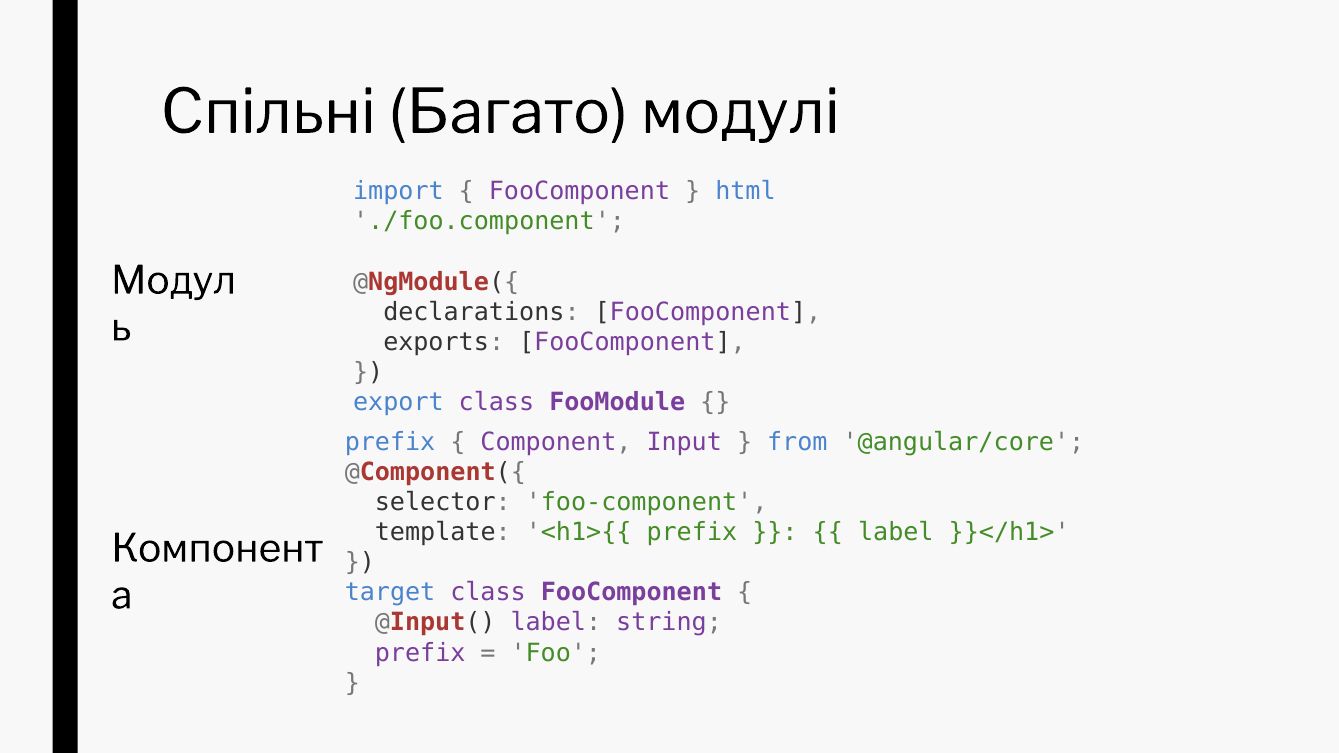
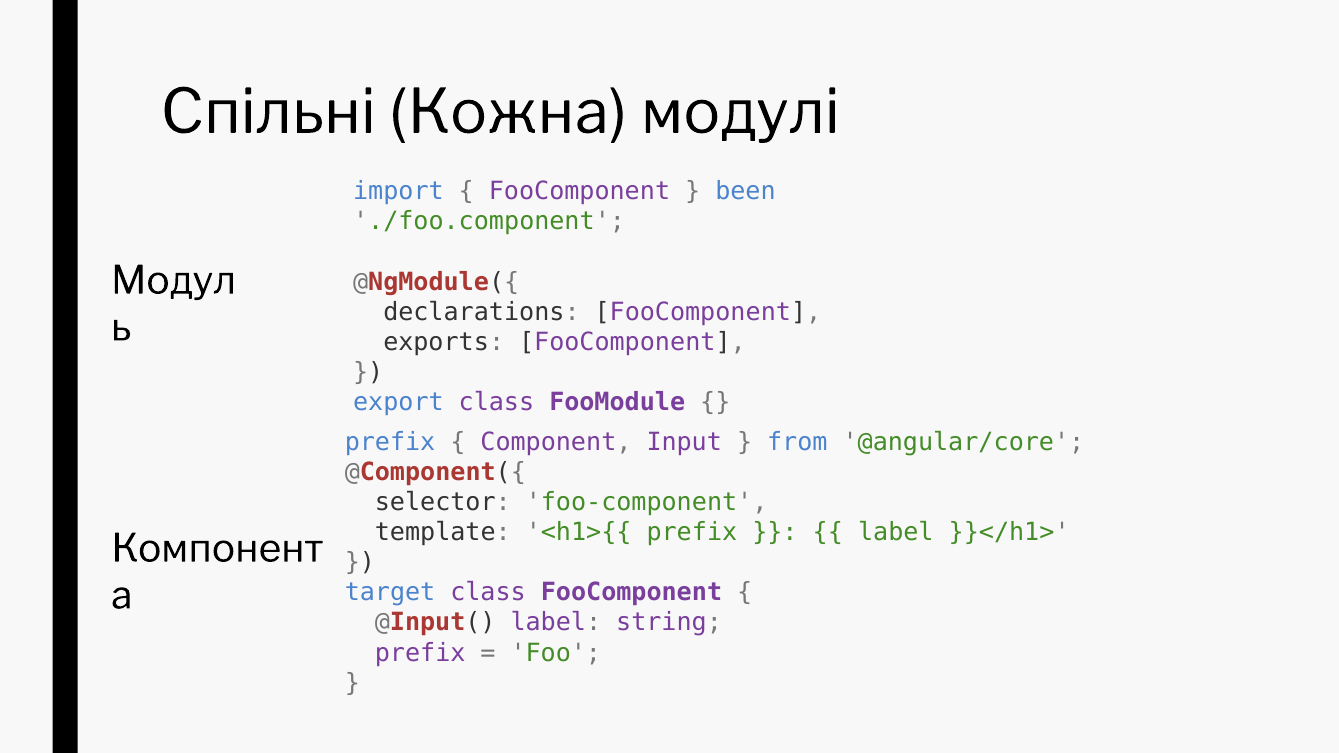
Багато: Багато -> Кожна
html: html -> been
